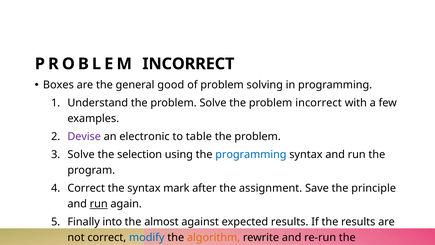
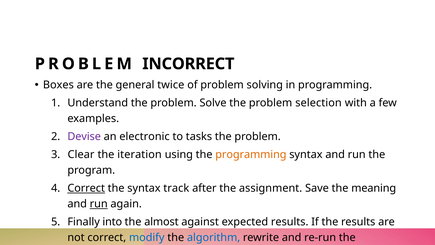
good: good -> twice
the problem incorrect: incorrect -> selection
table: table -> tasks
Solve at (81, 154): Solve -> Clear
selection: selection -> iteration
programming at (251, 154) colour: blue -> orange
Correct at (86, 188) underline: none -> present
mark: mark -> track
principle: principle -> meaning
algorithm colour: orange -> blue
